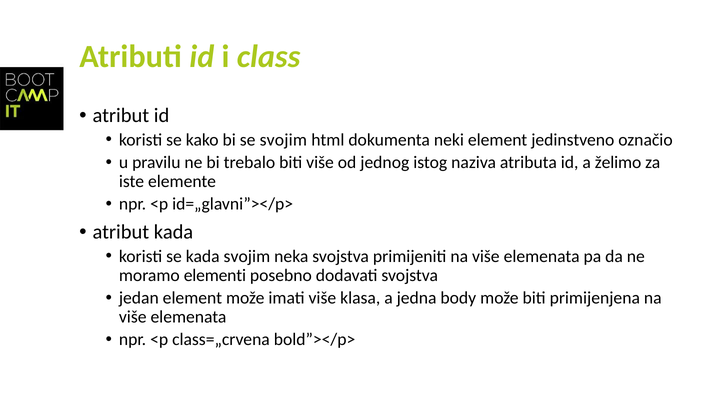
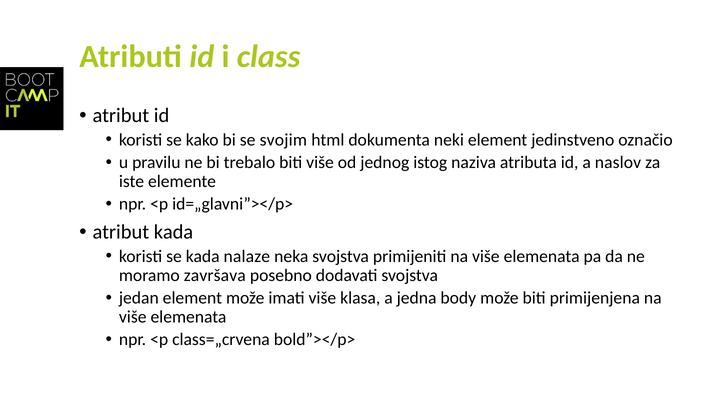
želimo: želimo -> naslov
kada svojim: svojim -> nalaze
elementi: elementi -> završava
